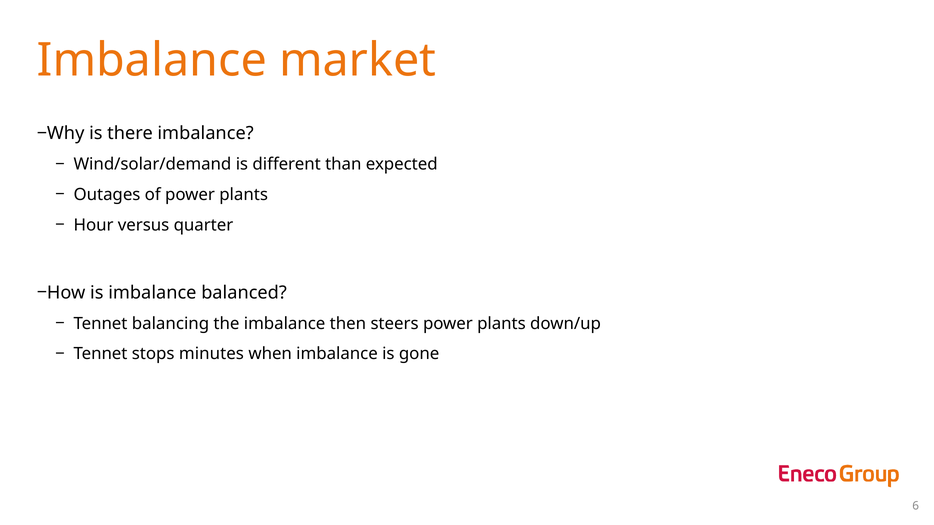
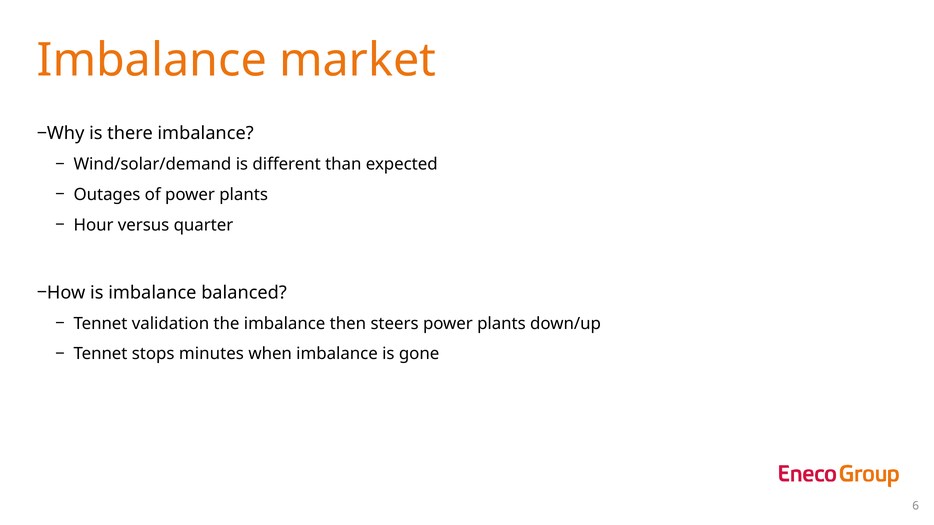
balancing: balancing -> validation
